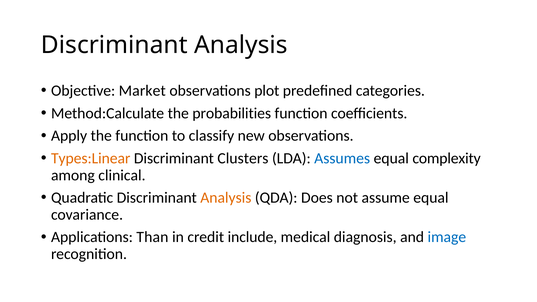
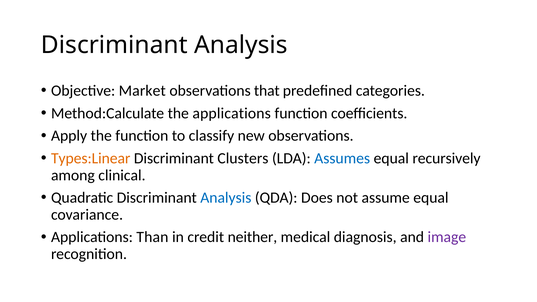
plot: plot -> that
the probabilities: probabilities -> applications
complexity: complexity -> recursively
Analysis at (226, 198) colour: orange -> blue
include: include -> neither
image colour: blue -> purple
